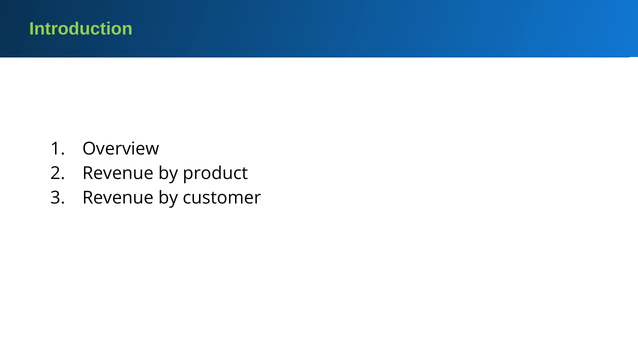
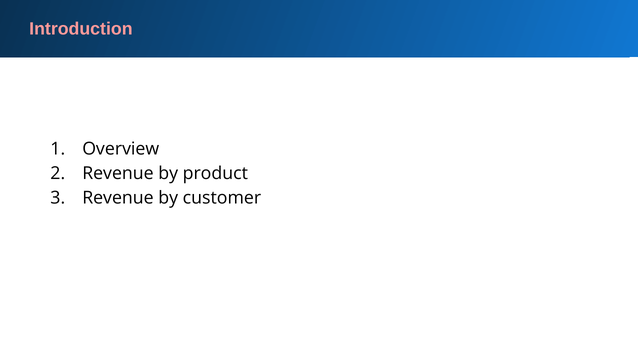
Introduction at (81, 29) colour: light green -> pink
